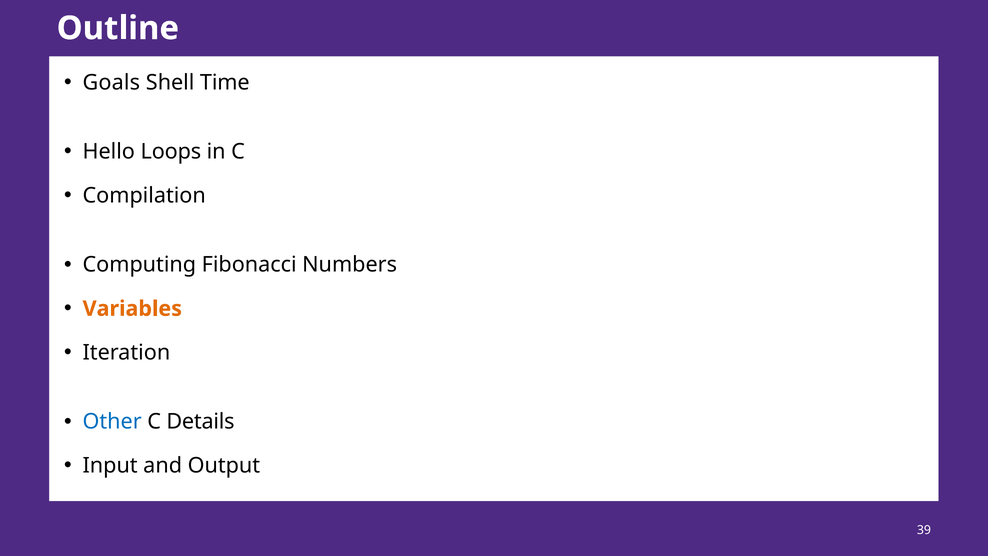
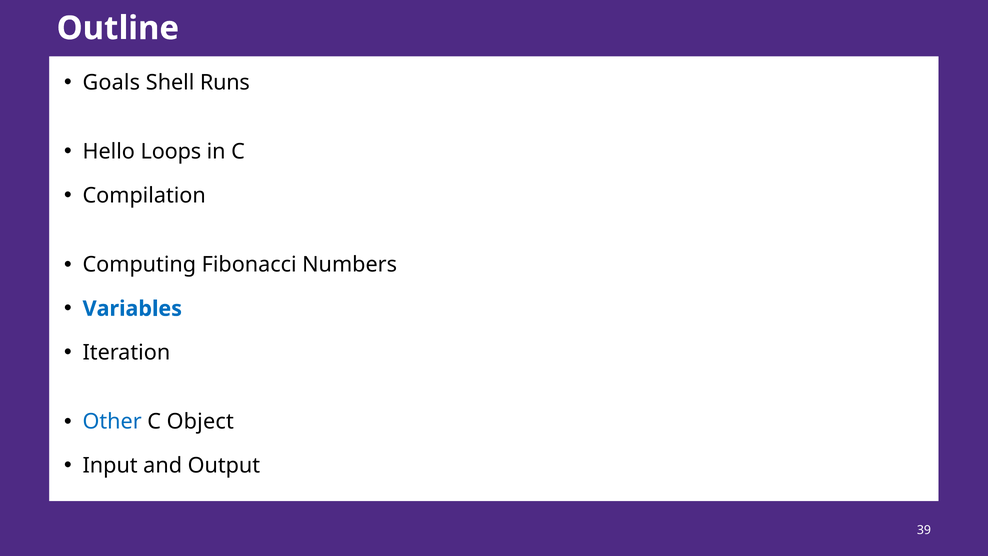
Time: Time -> Runs
Variables colour: orange -> blue
Details: Details -> Object
